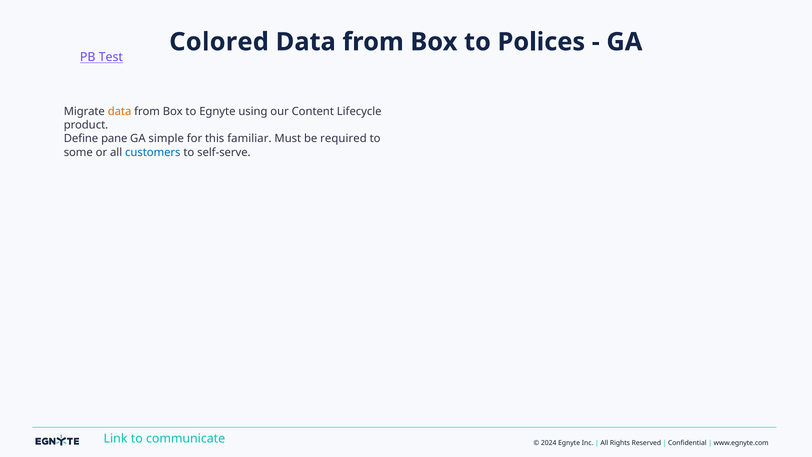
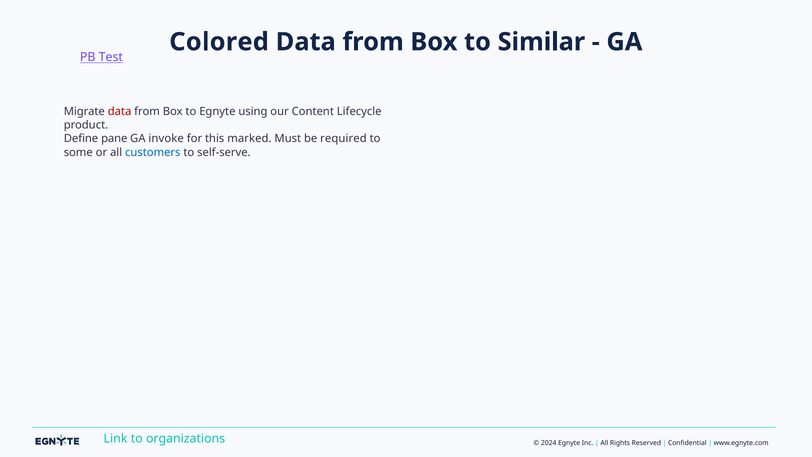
Polices: Polices -> Similar
data at (120, 112) colour: orange -> red
simple: simple -> invoke
familiar: familiar -> marked
communicate: communicate -> organizations
